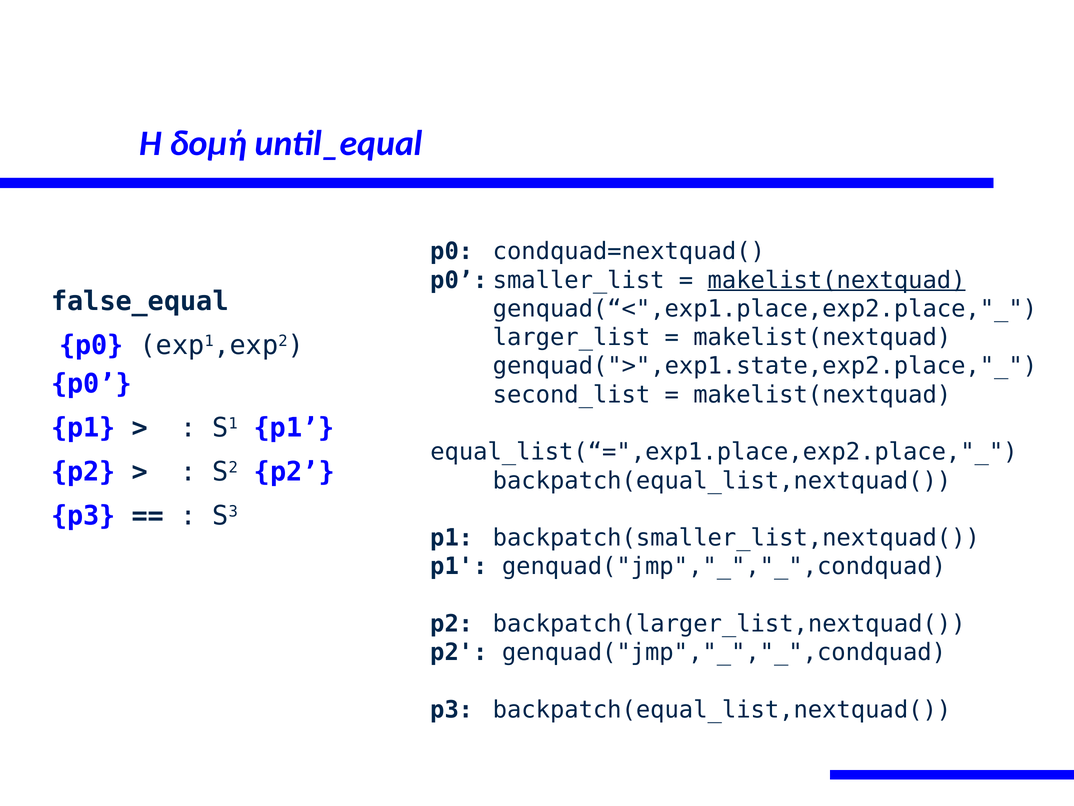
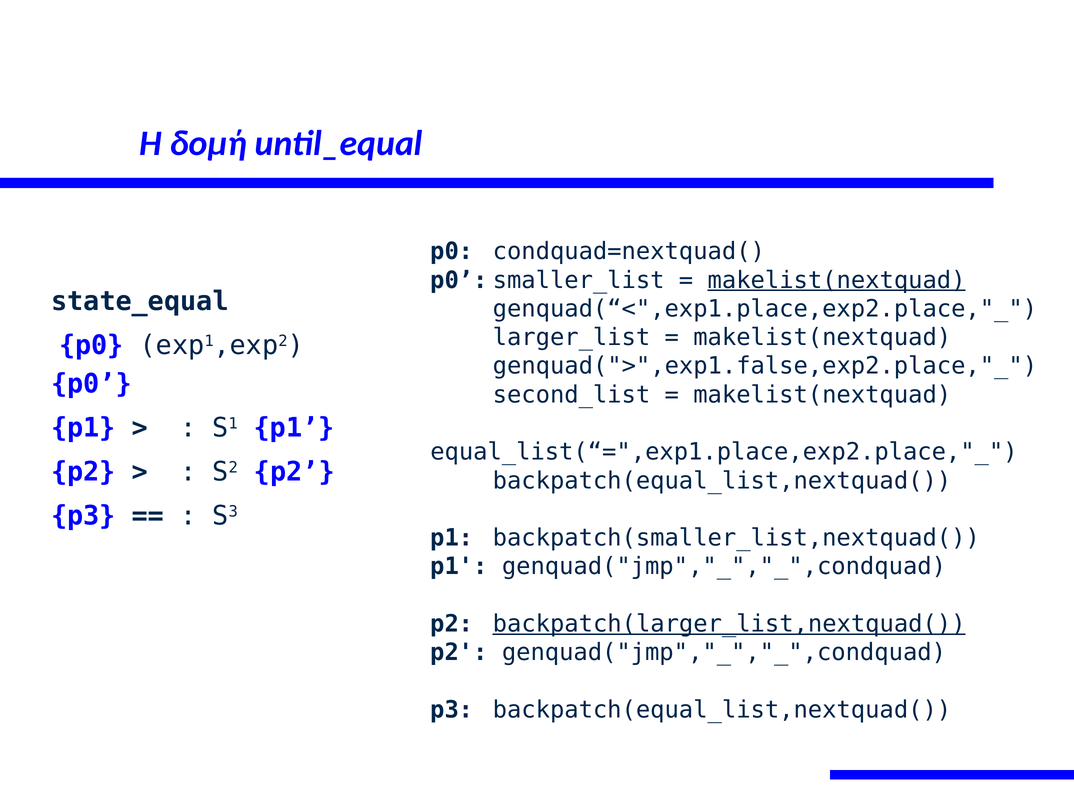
false_equal: false_equal -> state_equal
genquad(">",exp1.state,exp2.place,"_: genquad(">",exp1.state,exp2.place,"_ -> genquad(">",exp1.false,exp2.place,"_
backpatch(larger_list,nextquad( underline: none -> present
